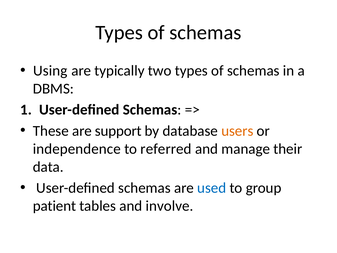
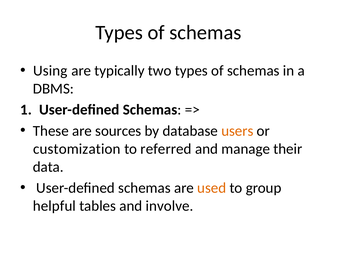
support: support -> sources
independence: independence -> customization
used colour: blue -> orange
patient: patient -> helpful
